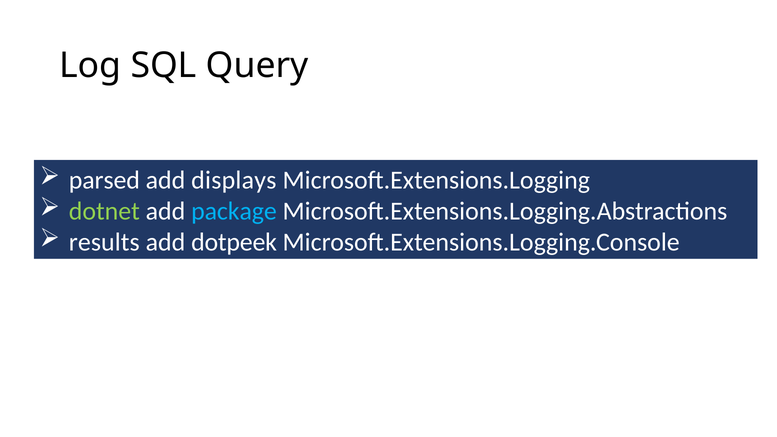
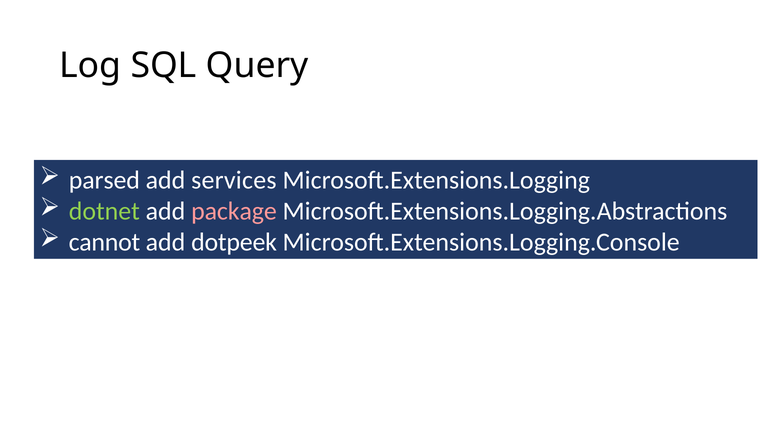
displays: displays -> services
package colour: light blue -> pink
results: results -> cannot
